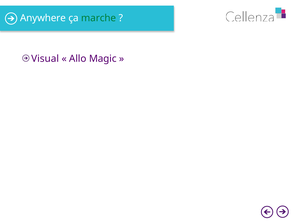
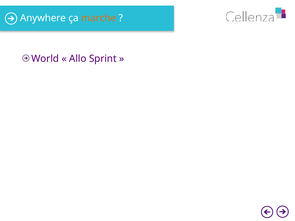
marche colour: green -> orange
Visual: Visual -> World
Magic: Magic -> Sprint
